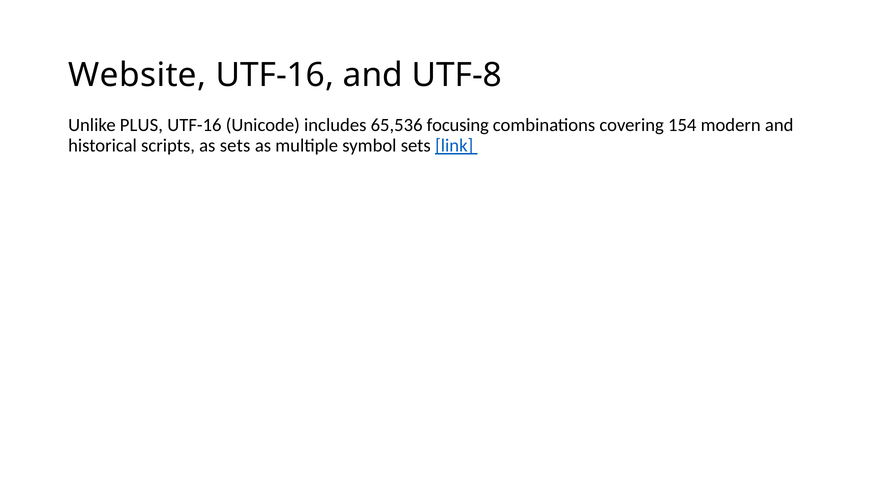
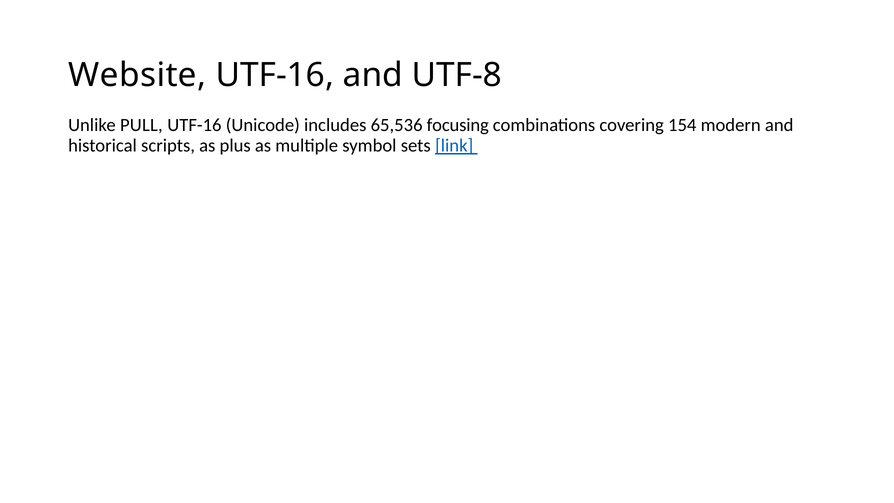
PLUS: PLUS -> PULL
as sets: sets -> plus
